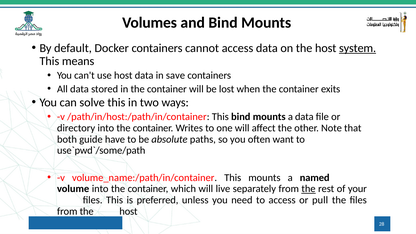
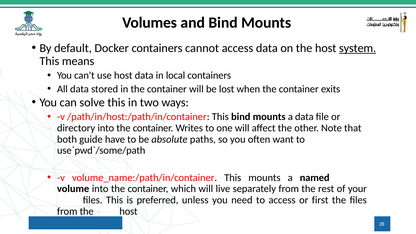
save: save -> local
the at (309, 189) underline: present -> none
pull: pull -> first
